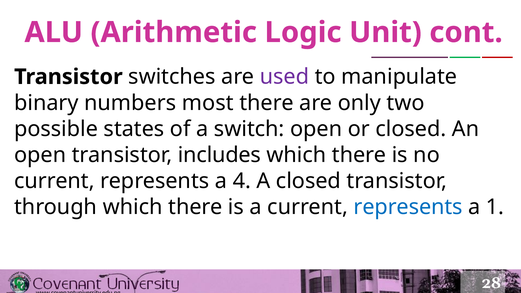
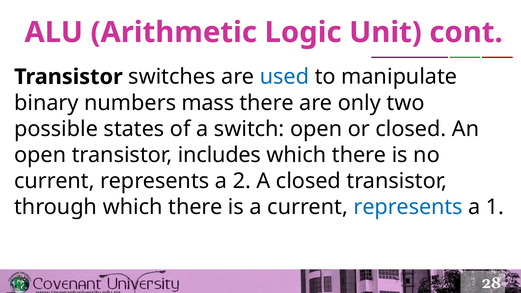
used colour: purple -> blue
most: most -> mass
4: 4 -> 2
